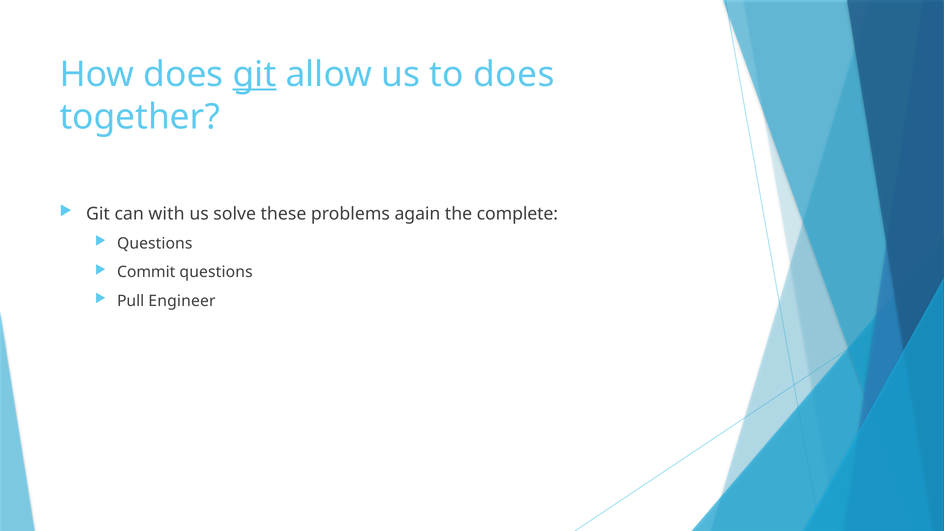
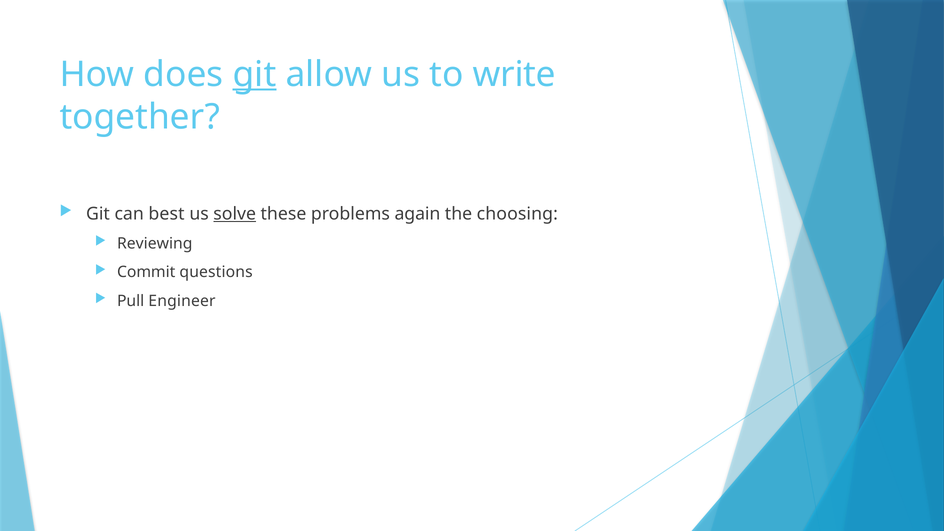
to does: does -> write
with: with -> best
solve underline: none -> present
complete: complete -> choosing
Questions at (155, 244): Questions -> Reviewing
